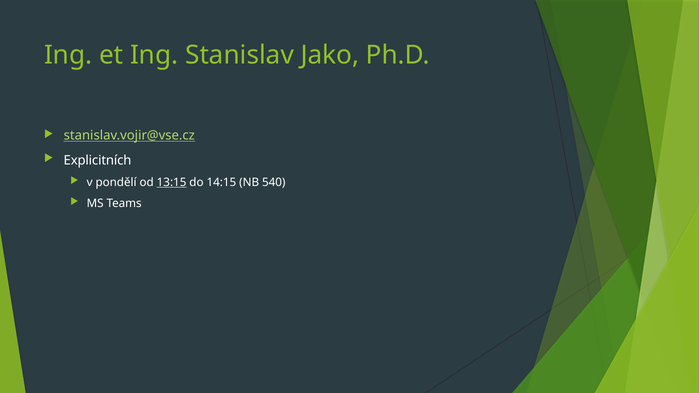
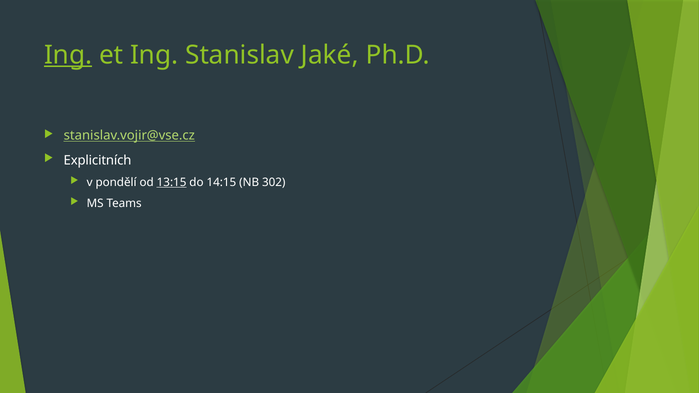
Ing at (68, 55) underline: none -> present
Jako: Jako -> Jaké
540: 540 -> 302
